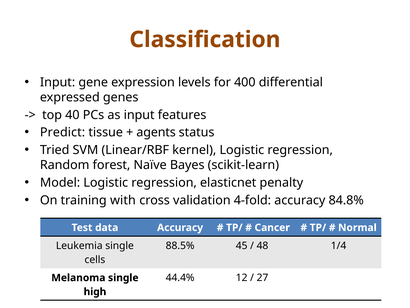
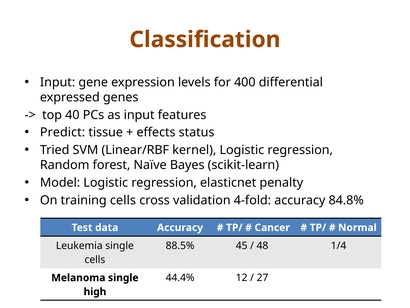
agents: agents -> effects
training with: with -> cells
